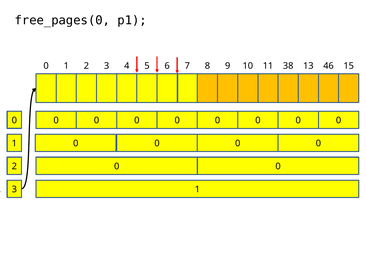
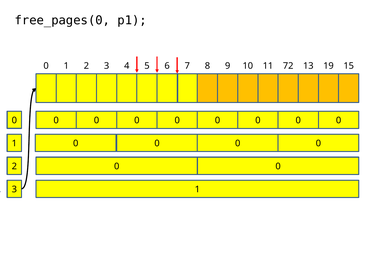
38: 38 -> 72
46: 46 -> 19
